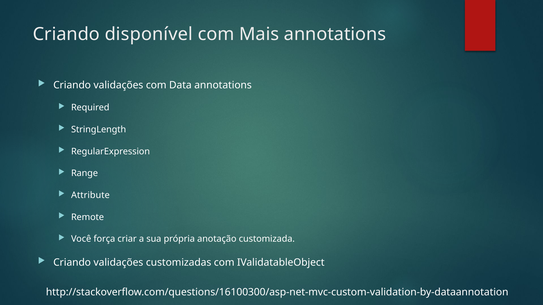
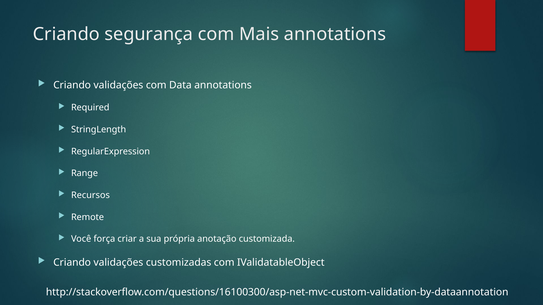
disponível: disponível -> segurança
Attribute: Attribute -> Recursos
